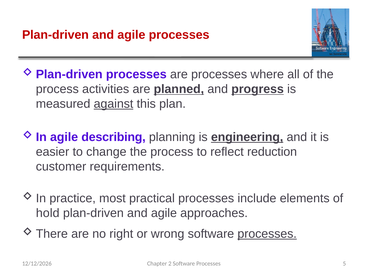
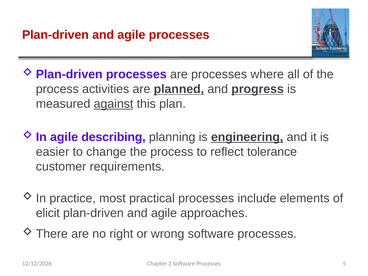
reduction: reduction -> tolerance
hold: hold -> elicit
processes at (267, 234) underline: present -> none
